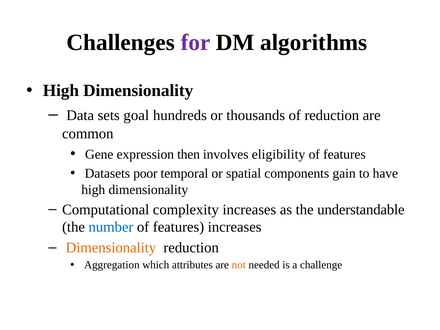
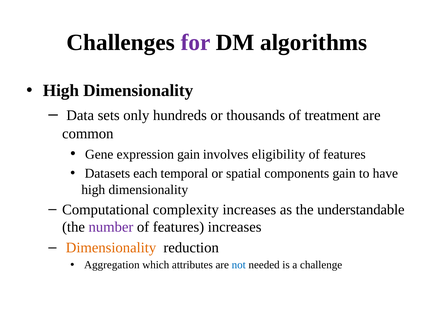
goal: goal -> only
of reduction: reduction -> treatment
expression then: then -> gain
poor: poor -> each
number colour: blue -> purple
not colour: orange -> blue
